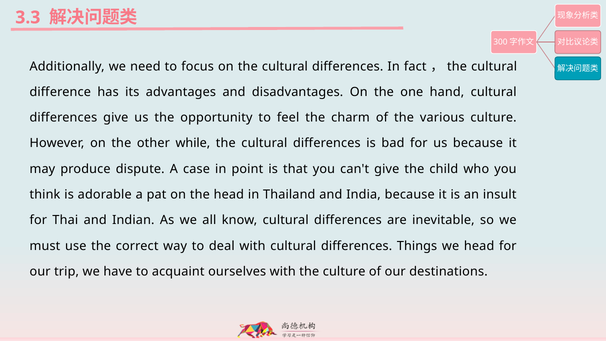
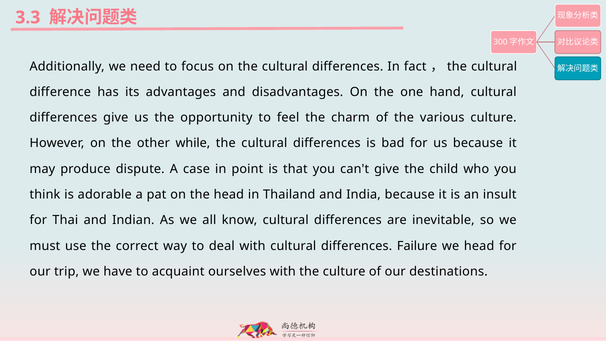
Things: Things -> Failure
